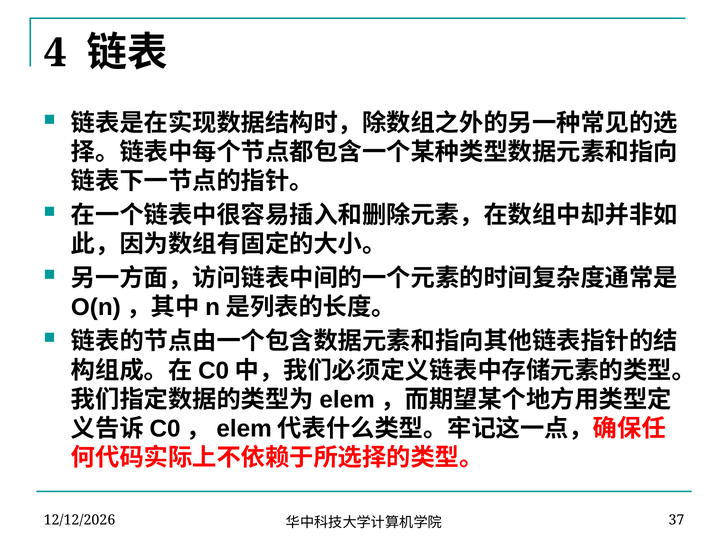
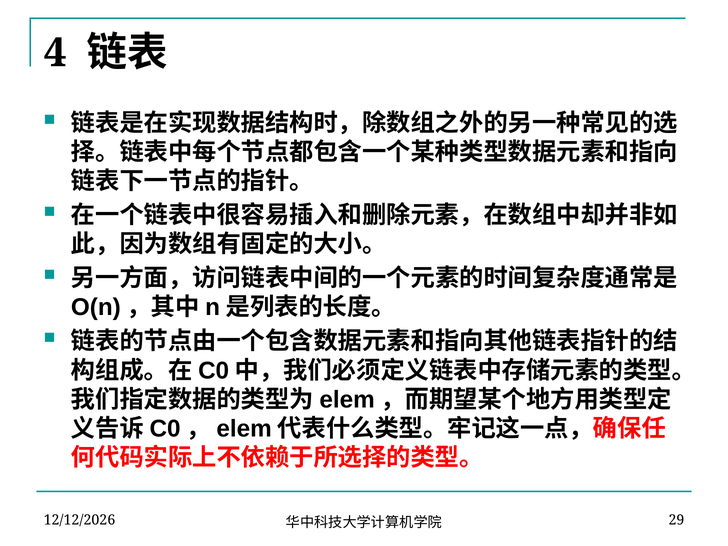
37: 37 -> 29
